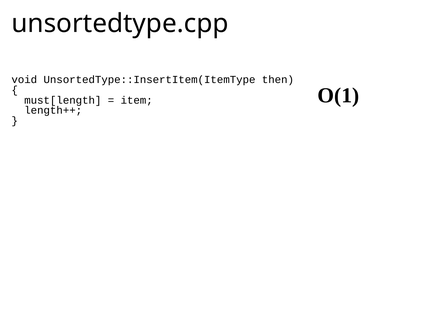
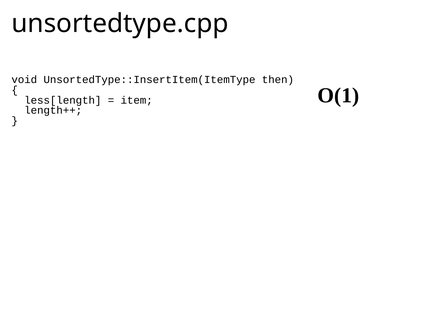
must[length: must[length -> less[length
